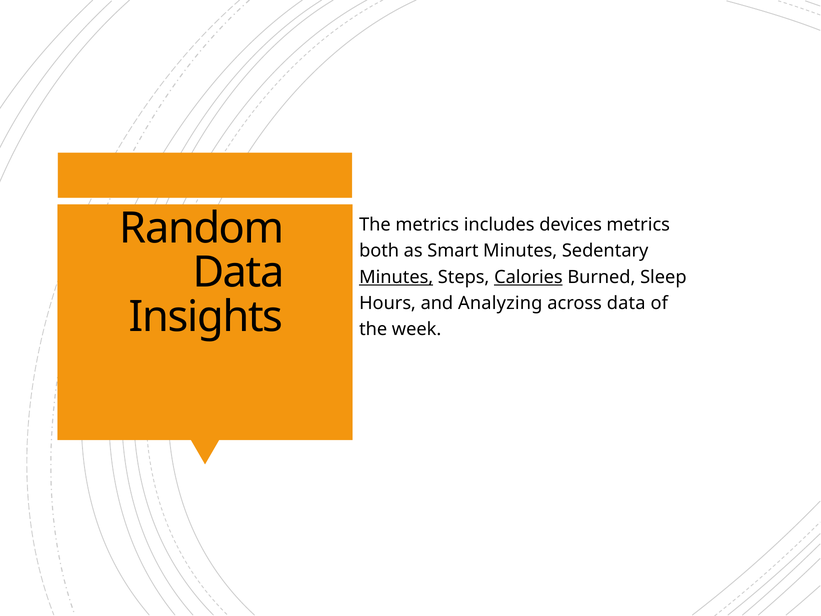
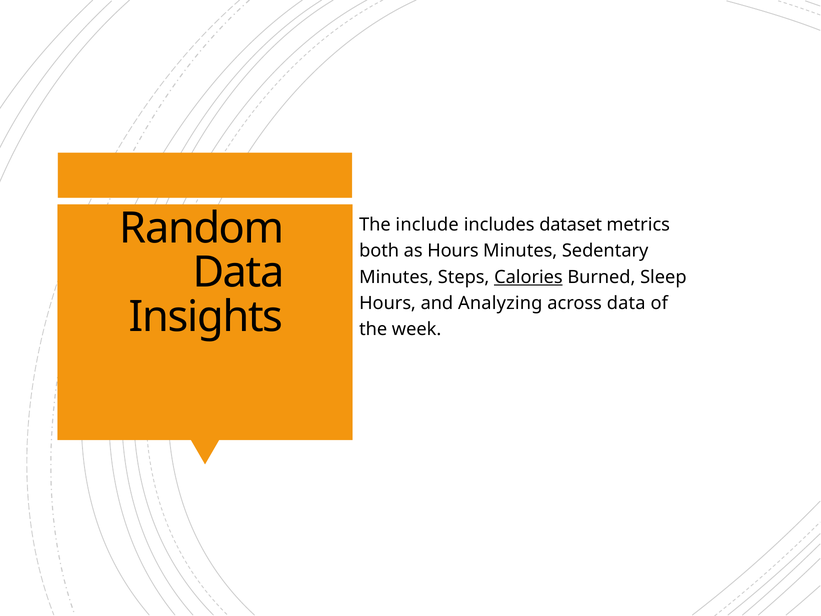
The metrics: metrics -> include
devices: devices -> dataset
as Smart: Smart -> Hours
Minutes at (396, 277) underline: present -> none
